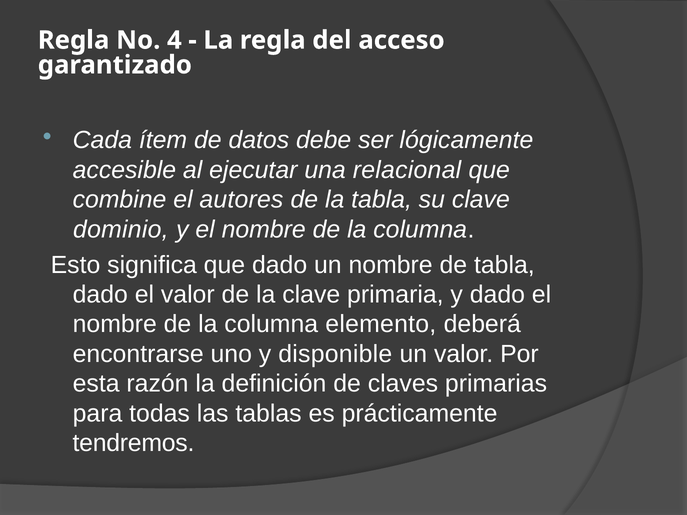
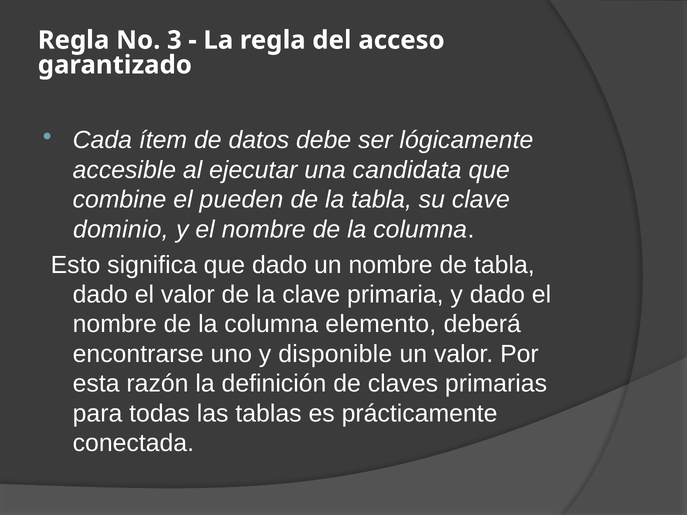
4: 4 -> 3
relacional: relacional -> candidata
autores: autores -> pueden
tendremos: tendremos -> conectada
